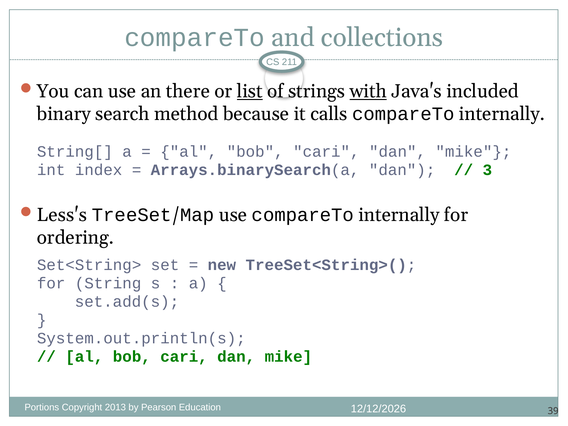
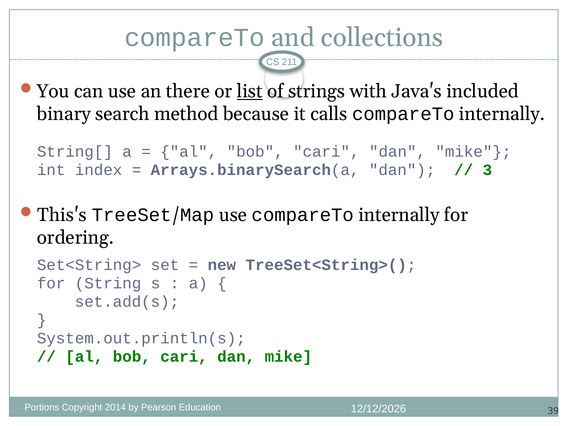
with underline: present -> none
Less's: Less's -> This's
2013: 2013 -> 2014
